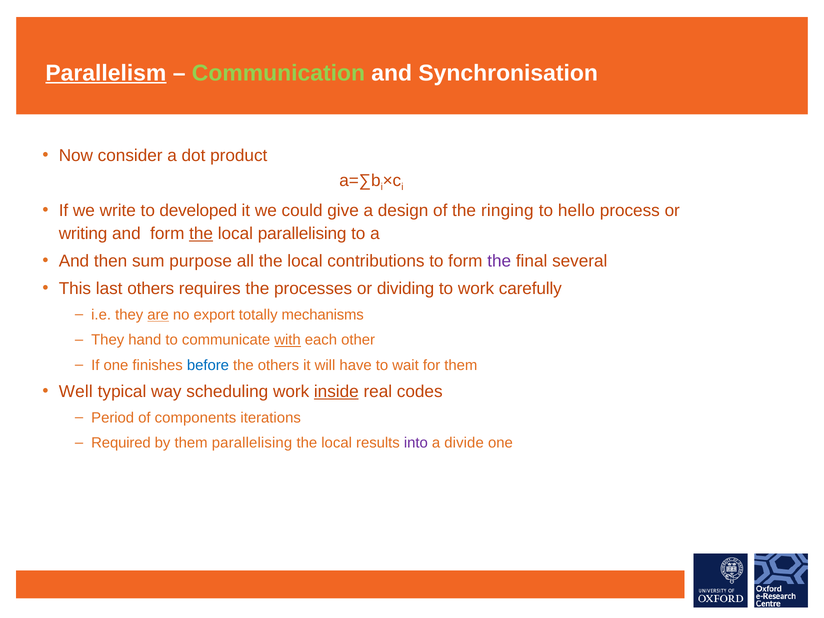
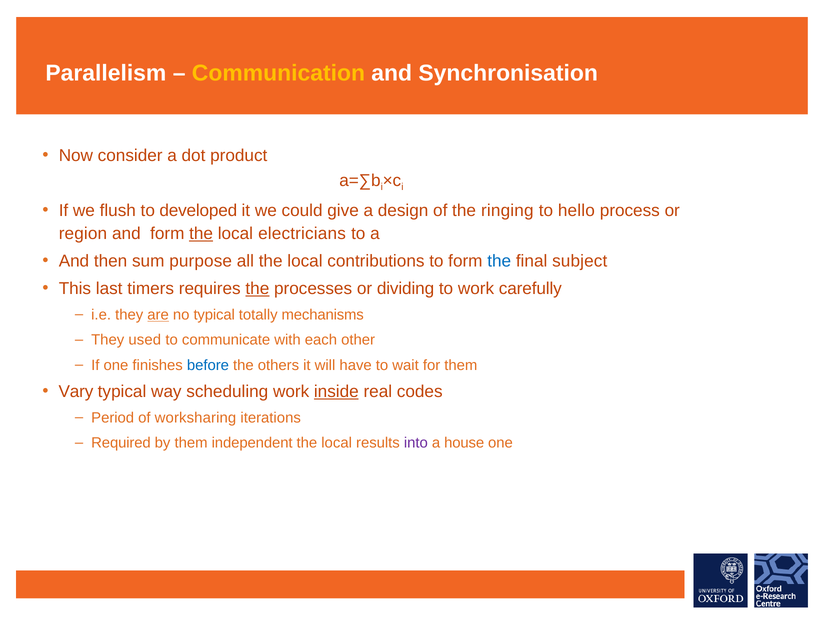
Parallelism underline: present -> none
Communication colour: light green -> yellow
write: write -> flush
writing: writing -> region
local parallelising: parallelising -> electricians
the at (499, 261) colour: purple -> blue
several: several -> subject
last others: others -> timers
the at (257, 289) underline: none -> present
no export: export -> typical
hand: hand -> used
with underline: present -> none
Well: Well -> Vary
components: components -> worksharing
them parallelising: parallelising -> independent
divide: divide -> house
